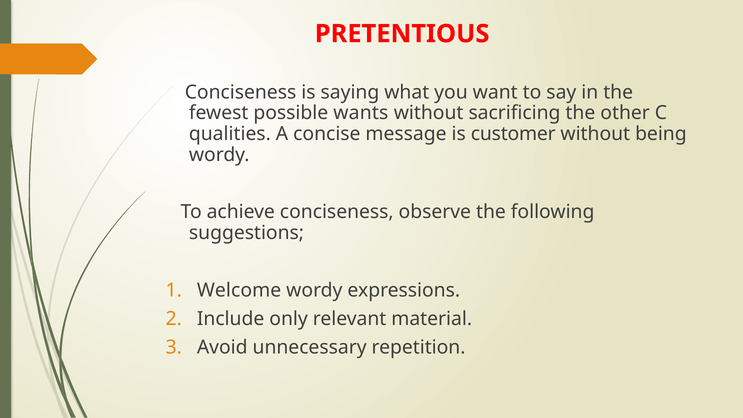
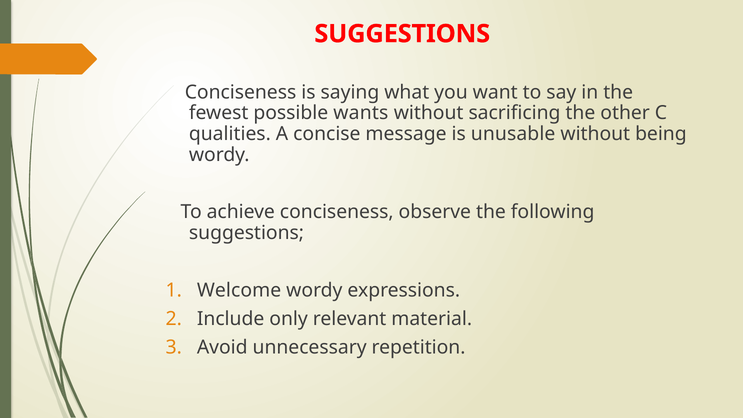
PRETENTIOUS at (402, 34): PRETENTIOUS -> SUGGESTIONS
customer: customer -> unusable
